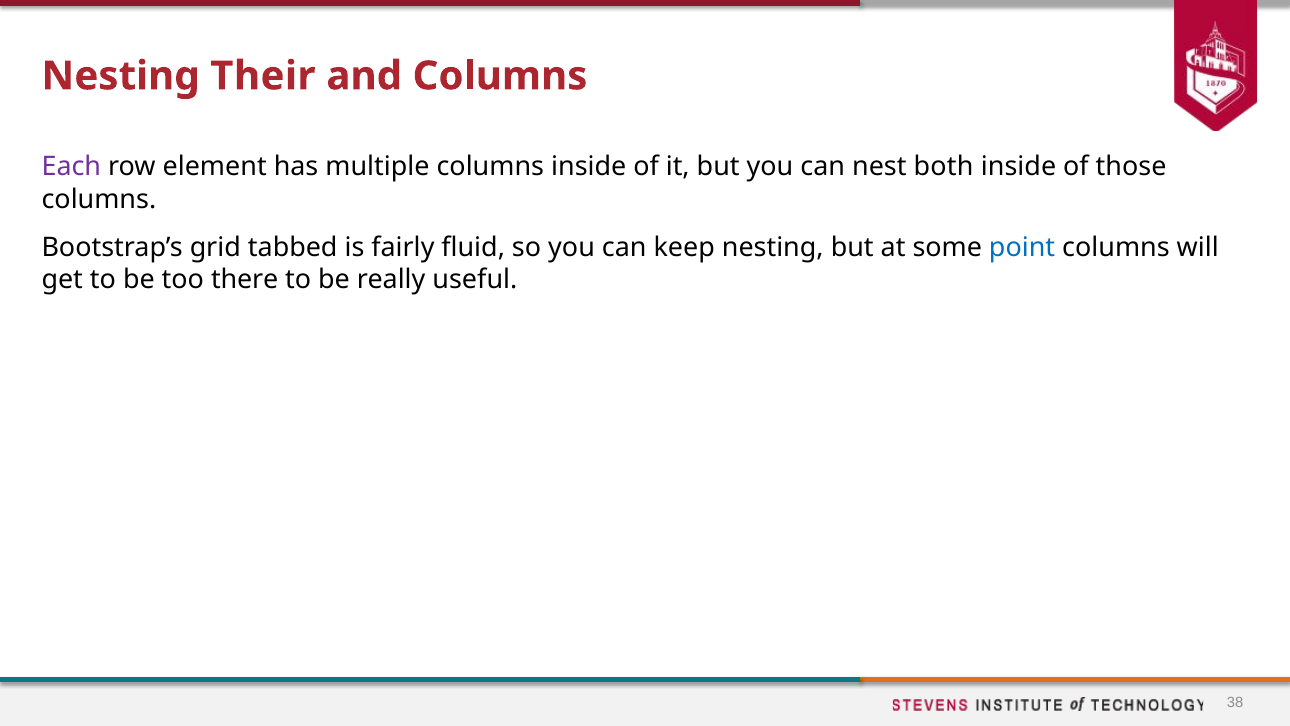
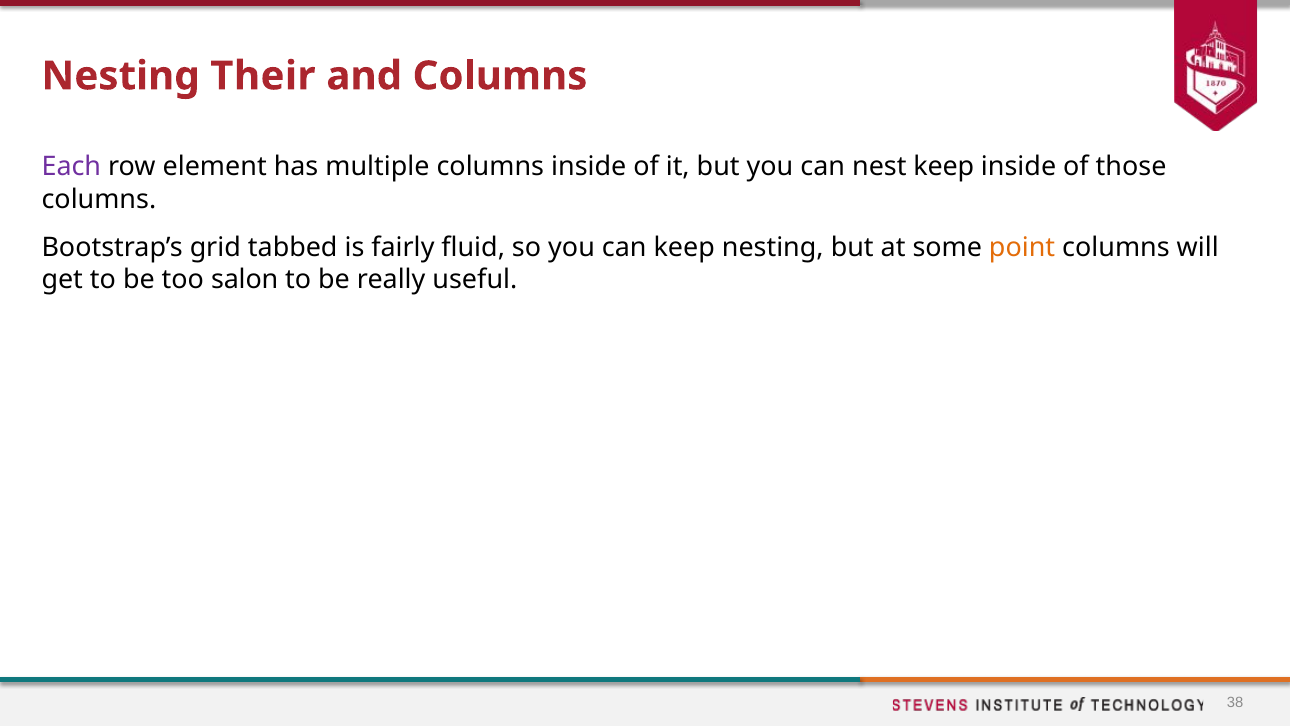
nest both: both -> keep
point colour: blue -> orange
there: there -> salon
